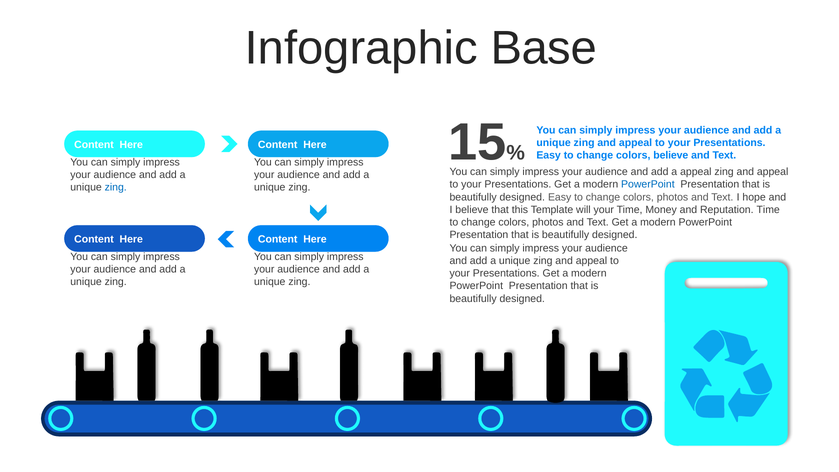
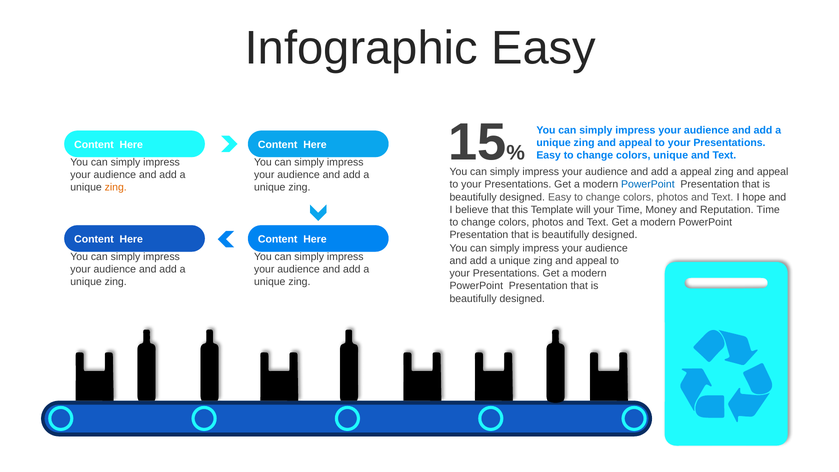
Infographic Base: Base -> Easy
colors believe: believe -> unique
zing at (116, 187) colour: blue -> orange
